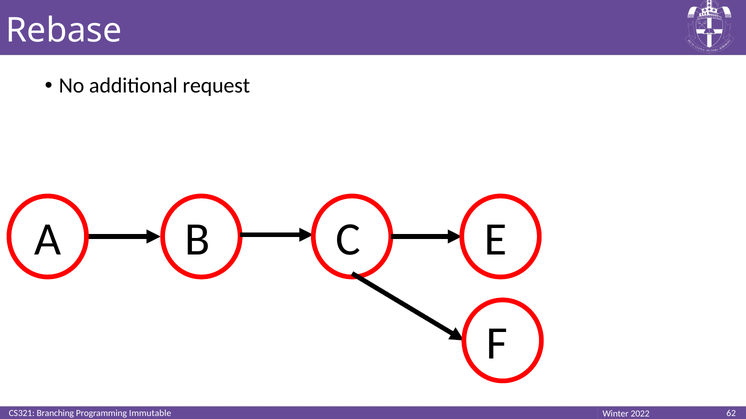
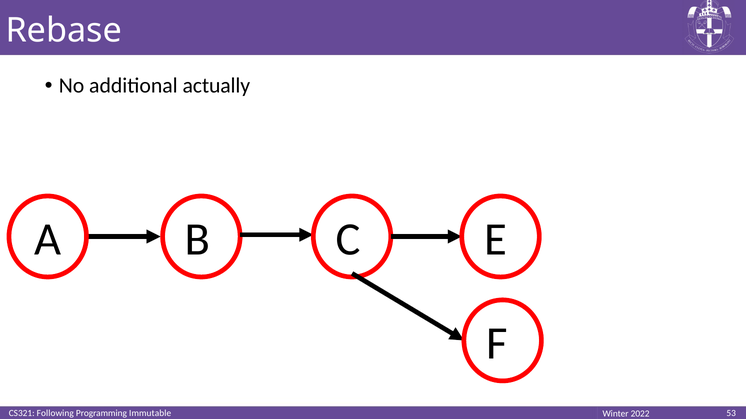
request: request -> actually
Branching: Branching -> Following
62: 62 -> 53
